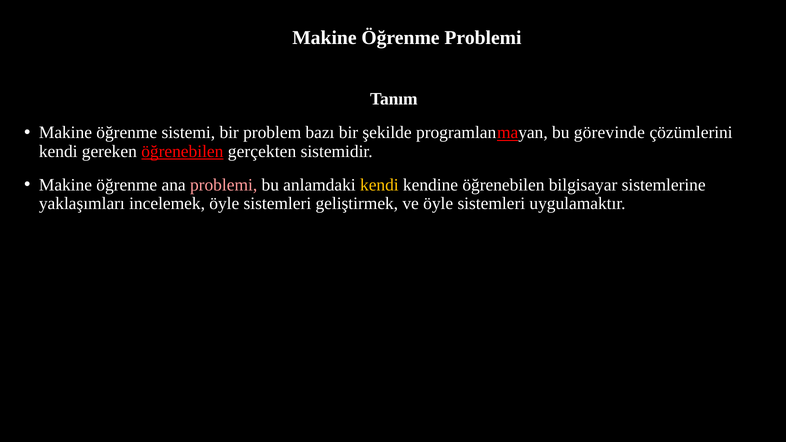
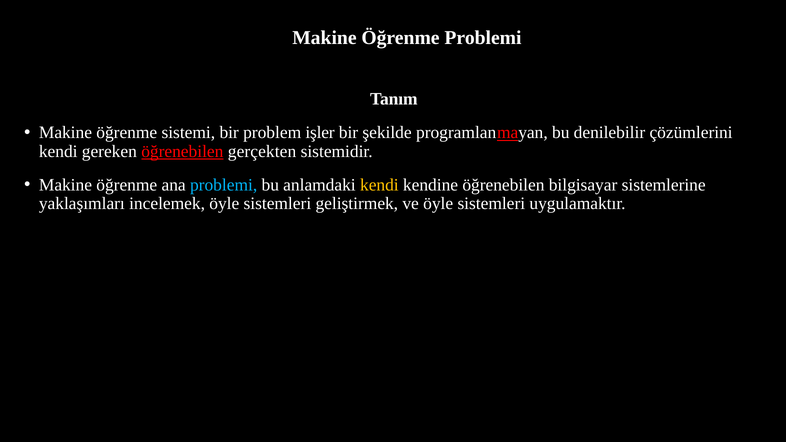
bazı: bazı -> işler
görevinde: görevinde -> denilebilir
problemi at (224, 185) colour: pink -> light blue
